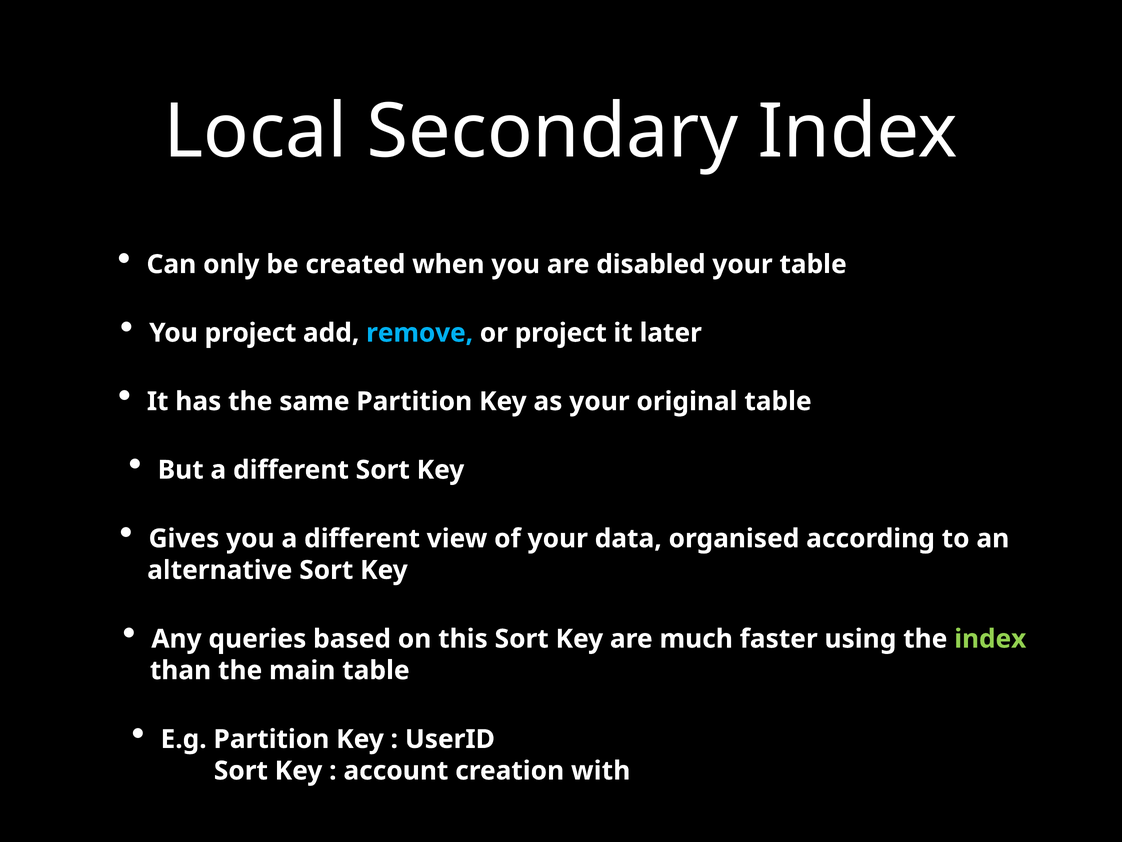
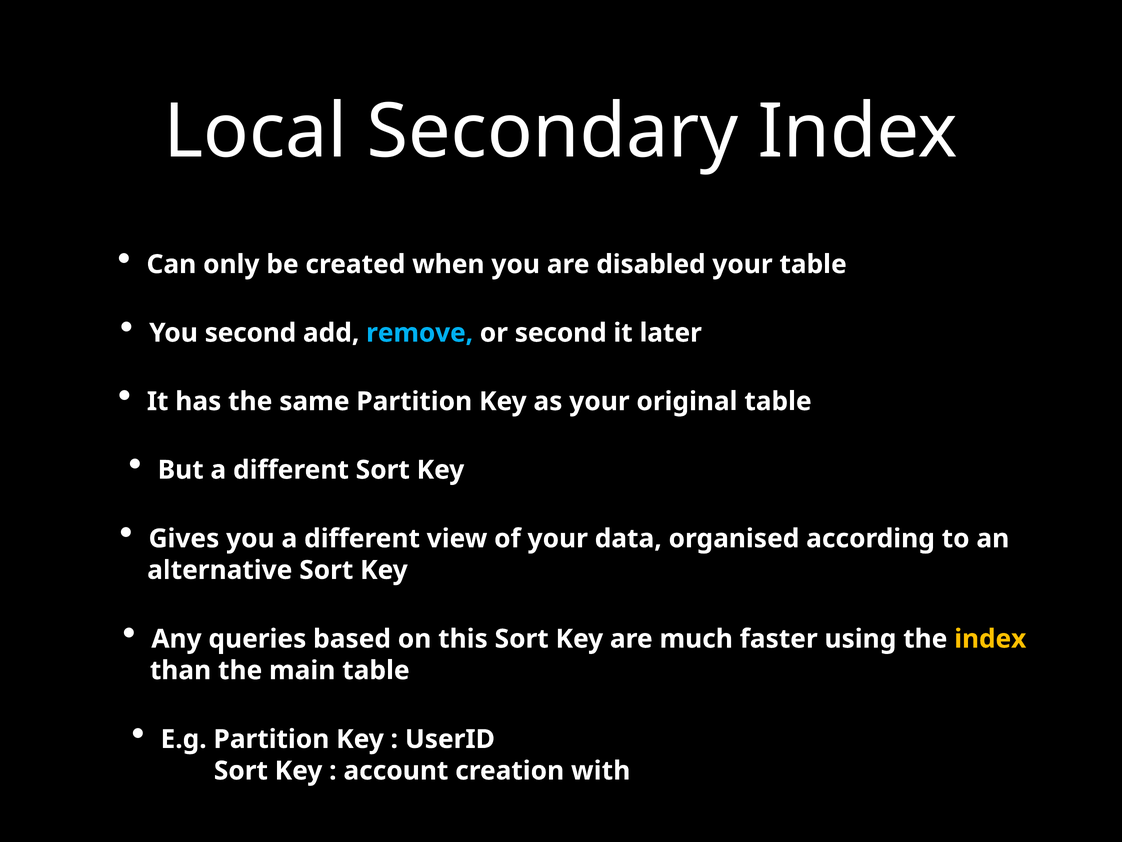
You project: project -> second
or project: project -> second
index at (990, 639) colour: light green -> yellow
